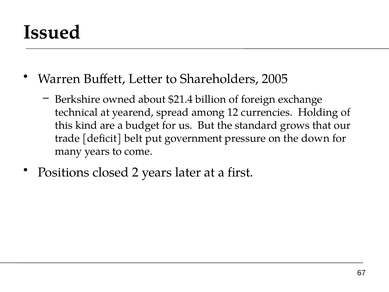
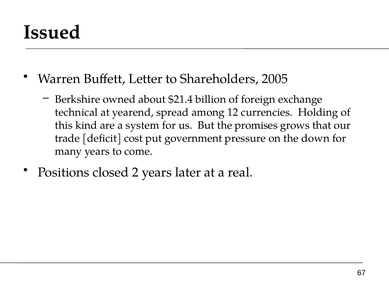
budget: budget -> system
standard: standard -> promises
belt: belt -> cost
first: first -> real
